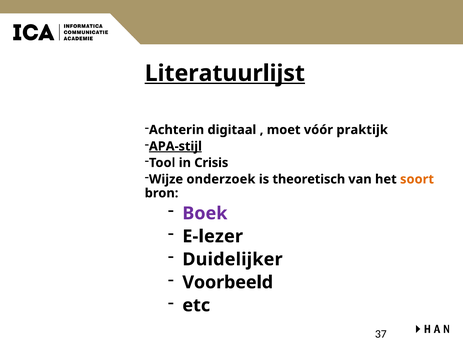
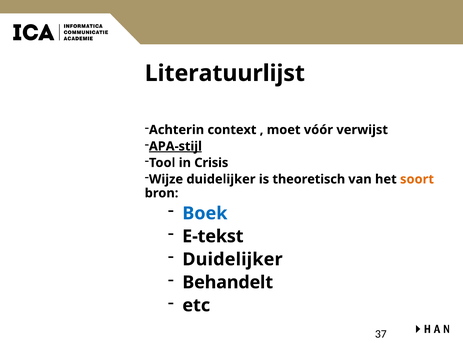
Literatuurlijst underline: present -> none
digitaal: digitaal -> context
praktijk: praktijk -> verwijst
Wijze onderzoek: onderzoek -> duidelijker
Boek colour: purple -> blue
E-lezer: E-lezer -> E-tekst
Voorbeeld: Voorbeeld -> Behandelt
